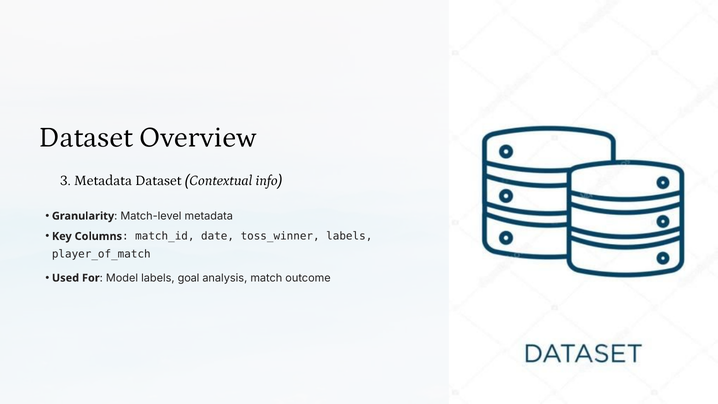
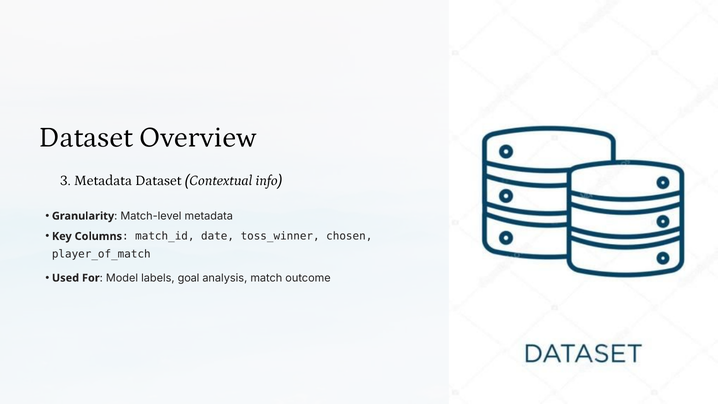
toss_winner labels: labels -> chosen
